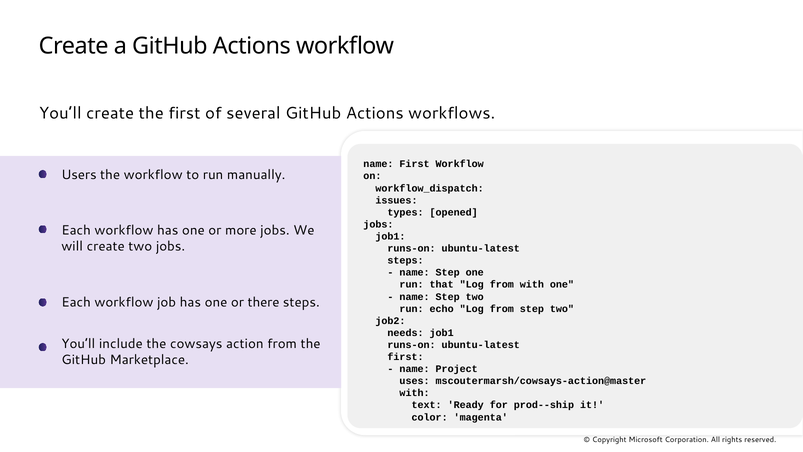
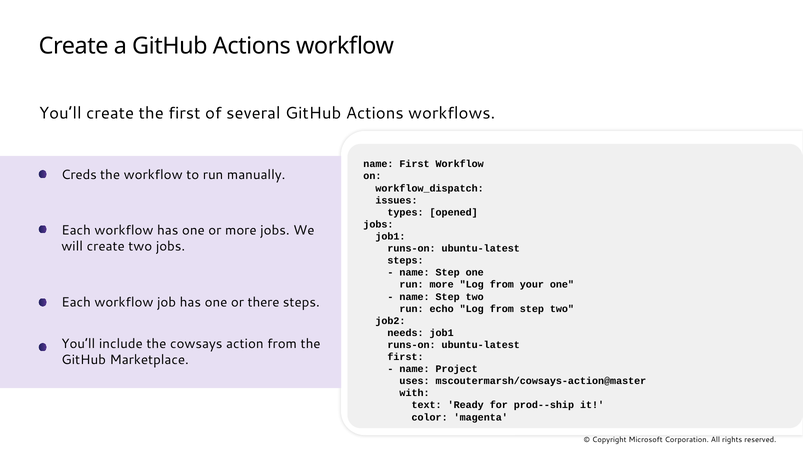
Users: Users -> Creds
run that: that -> more
from with: with -> your
